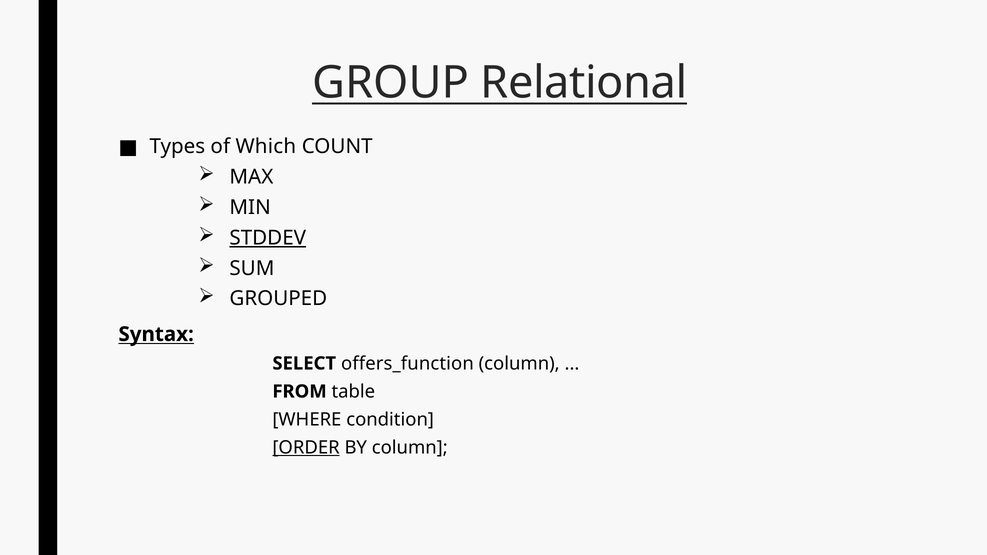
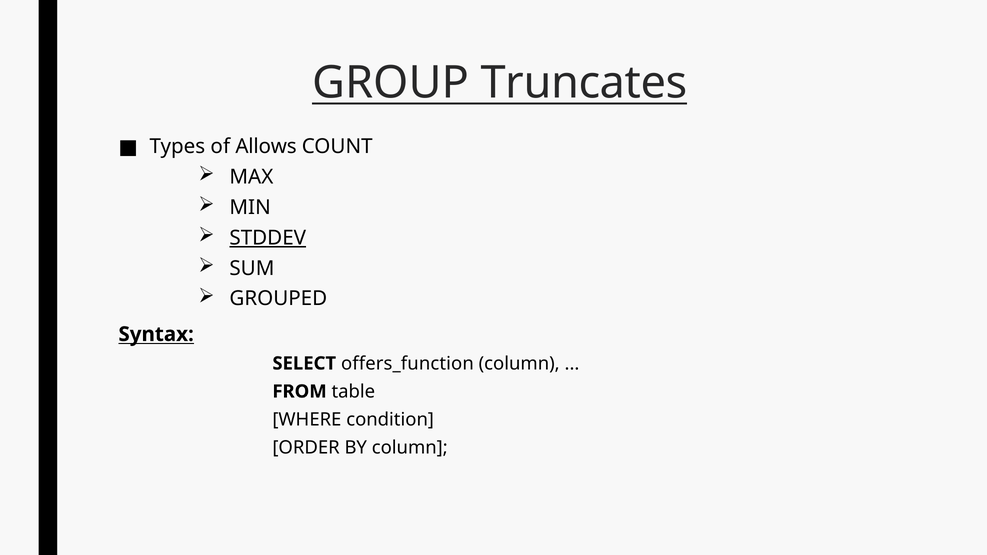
Relational: Relational -> Truncates
Which: Which -> Allows
ORDER underline: present -> none
